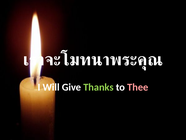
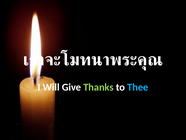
Thee colour: pink -> light blue
